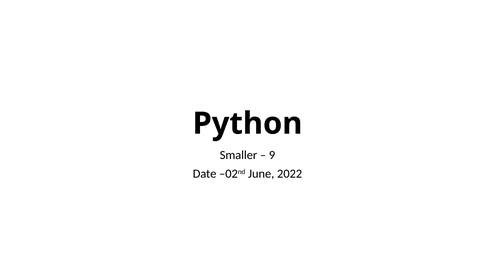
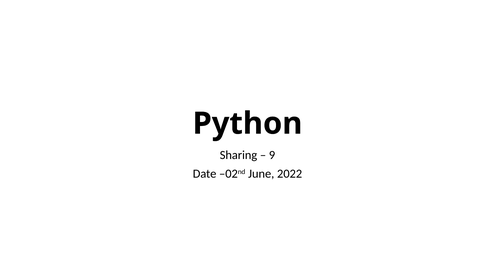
Smaller: Smaller -> Sharing
